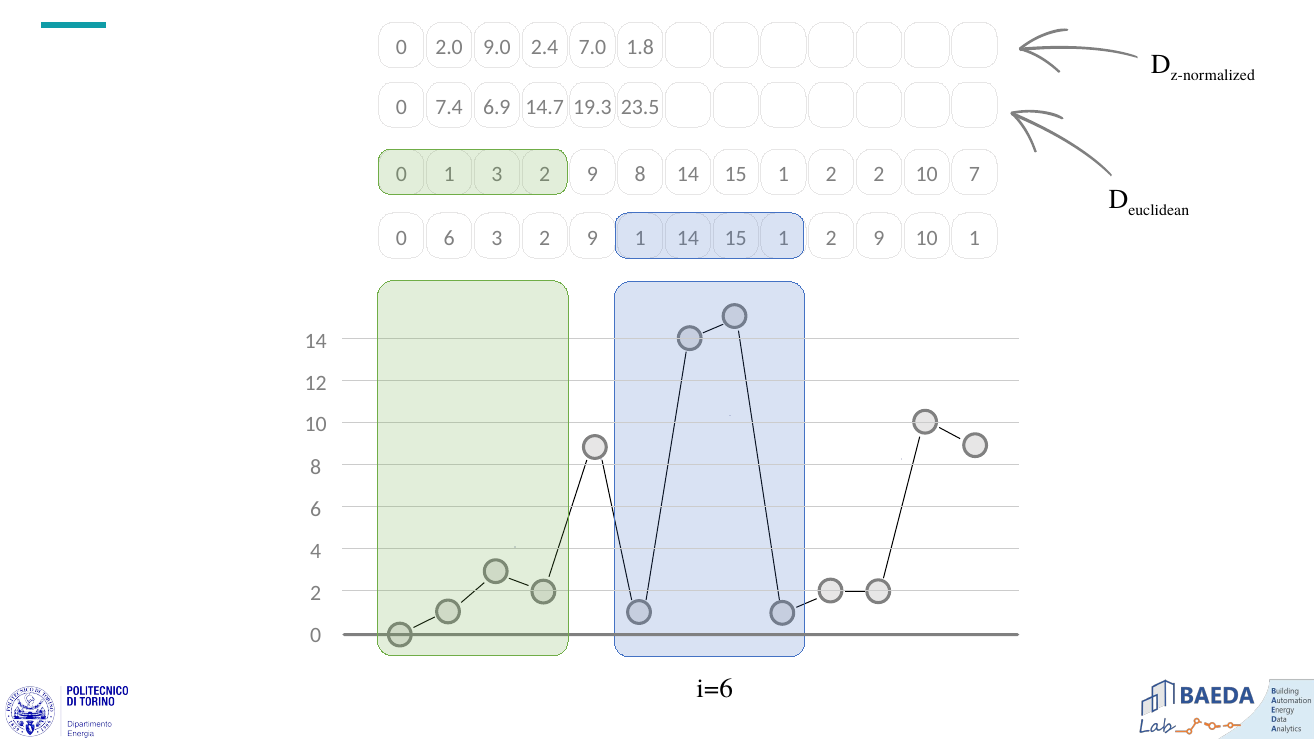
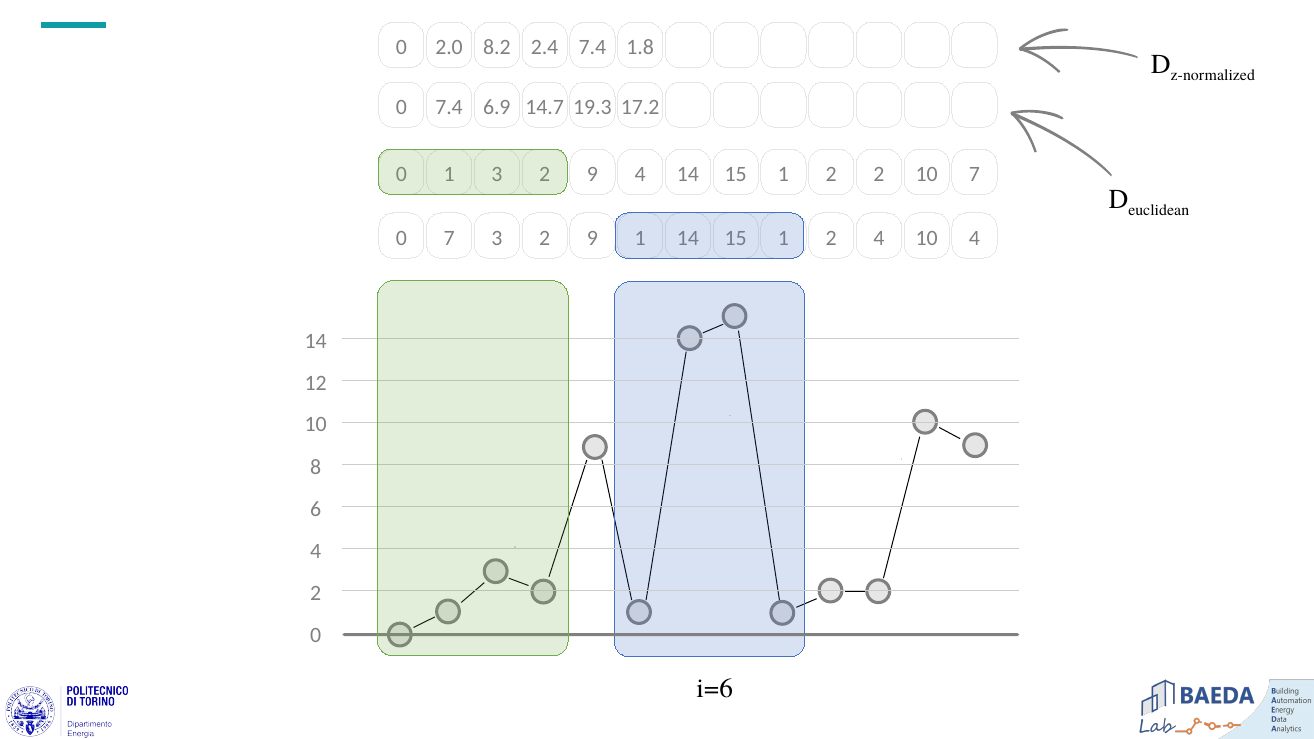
9.0: 9.0 -> 8.2
2.4 7.0: 7.0 -> 7.4
23.5: 23.5 -> 17.2
9 8: 8 -> 4
0 6: 6 -> 7
9 at (879, 238): 9 -> 4
10 1: 1 -> 4
